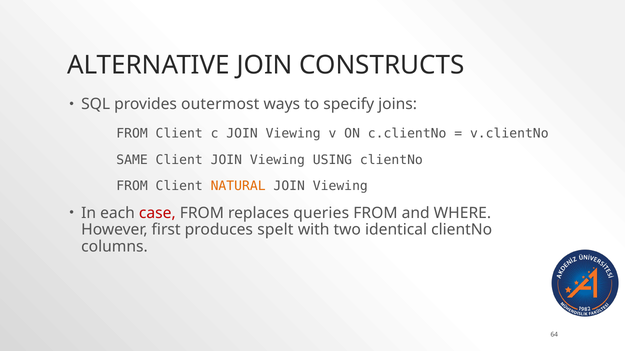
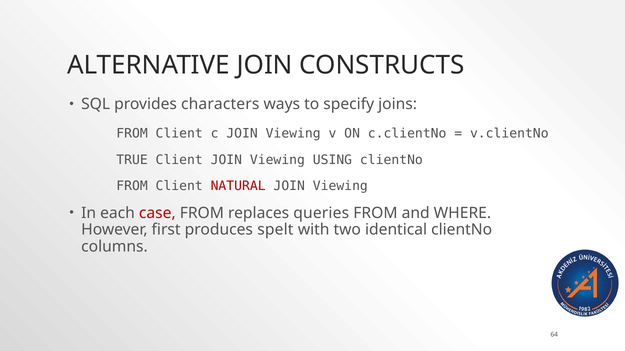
outermost: outermost -> characters
SAME: SAME -> TRUE
NATURAL colour: orange -> red
